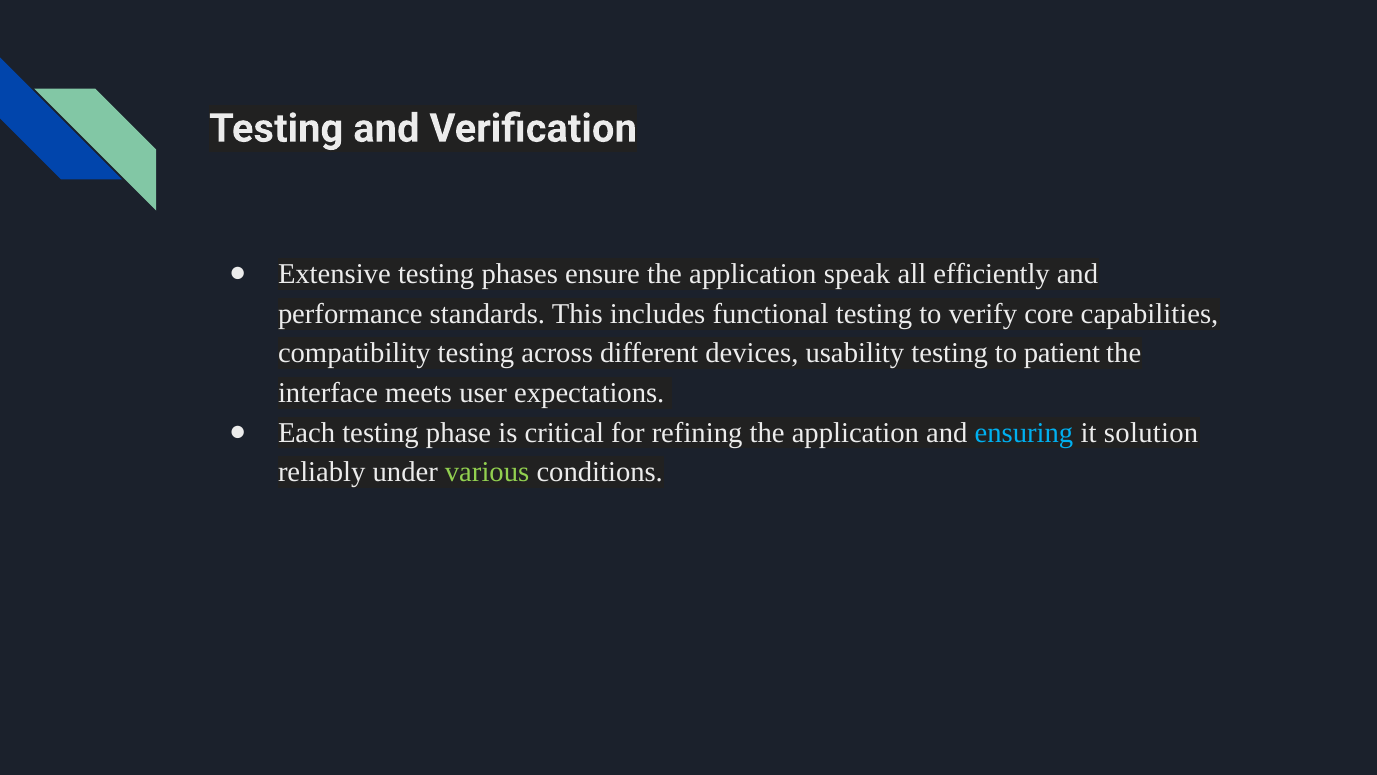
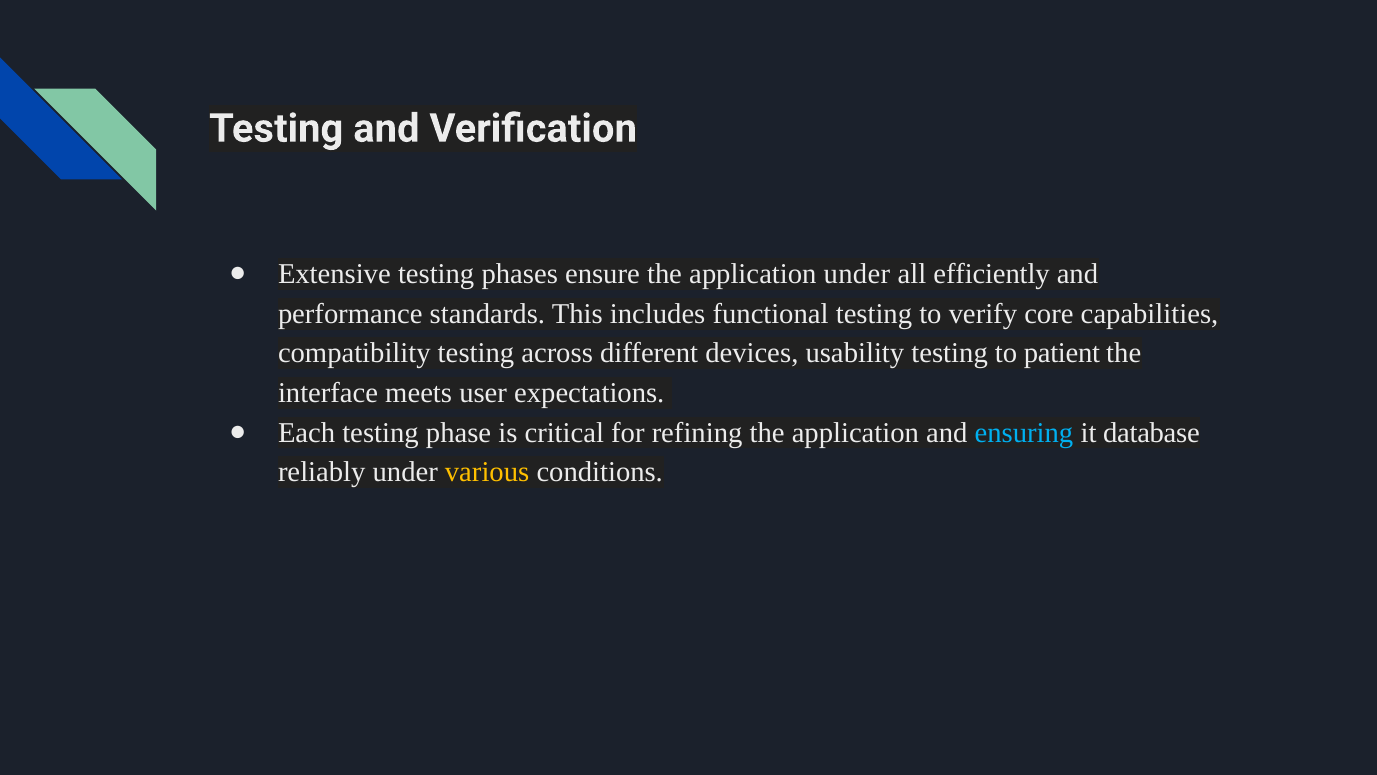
application speak: speak -> under
solution: solution -> database
various colour: light green -> yellow
